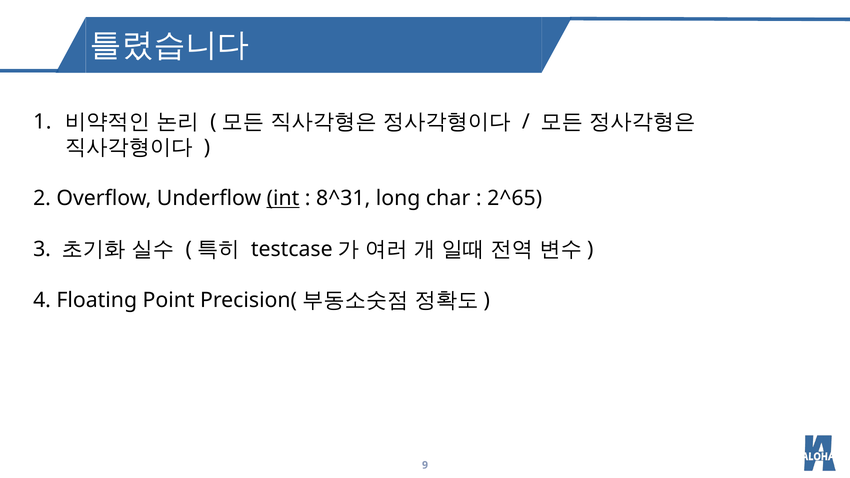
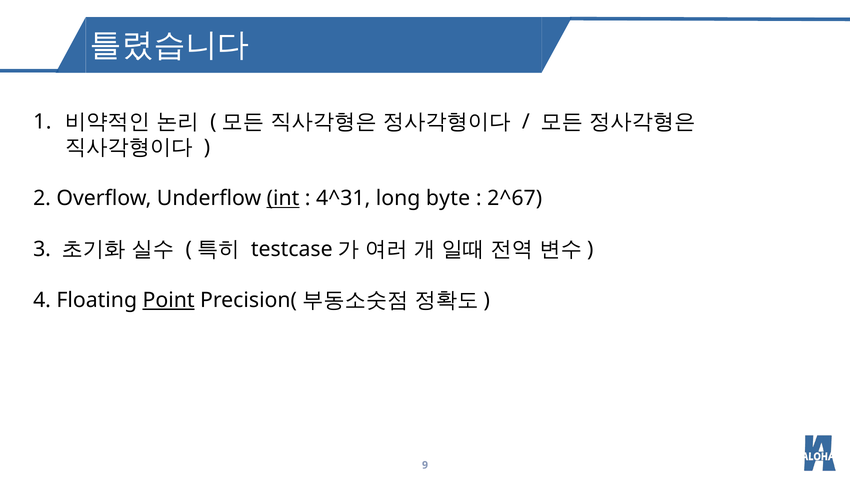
8^31: 8^31 -> 4^31
char: char -> byte
2^65: 2^65 -> 2^67
Point underline: none -> present
